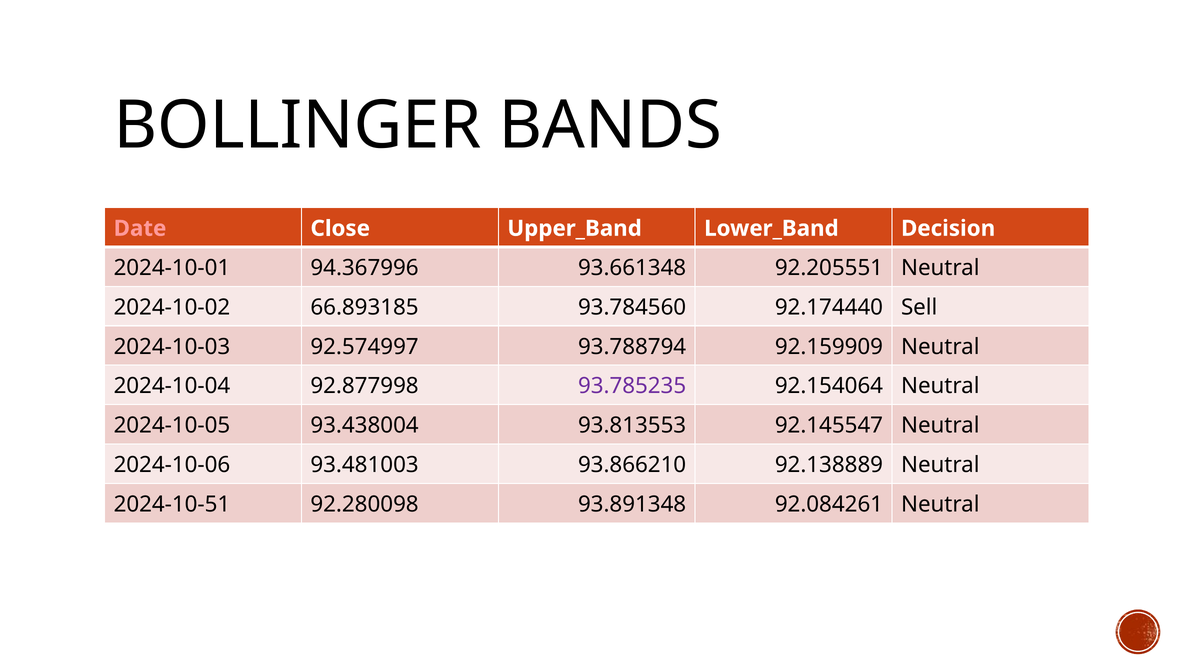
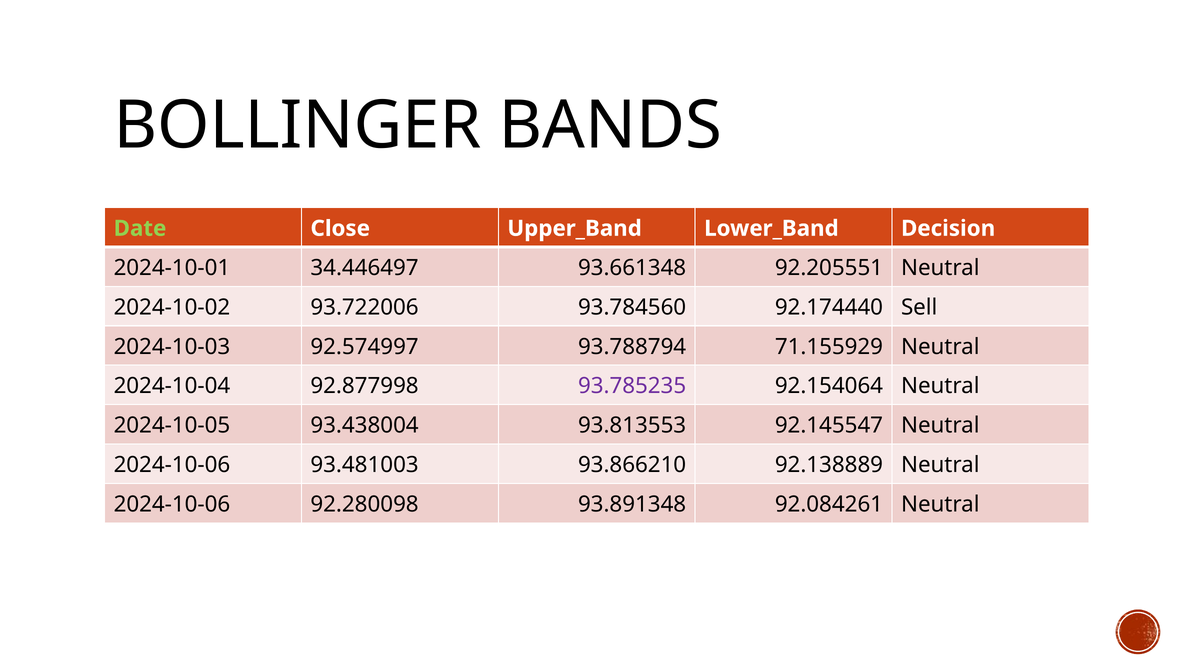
Date colour: pink -> light green
94.367996: 94.367996 -> 34.446497
66.893185: 66.893185 -> 93.722006
92.159909: 92.159909 -> 71.155929
2024-10-51 at (172, 504): 2024-10-51 -> 2024-10-06
